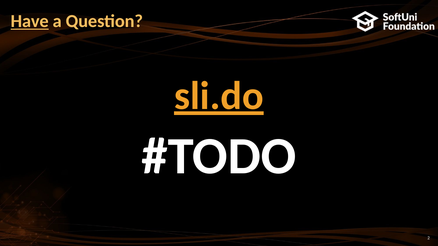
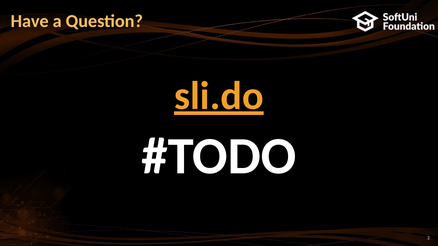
Have underline: present -> none
